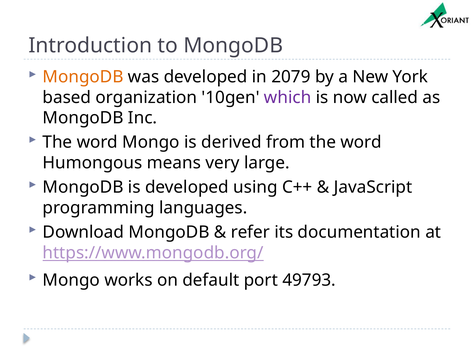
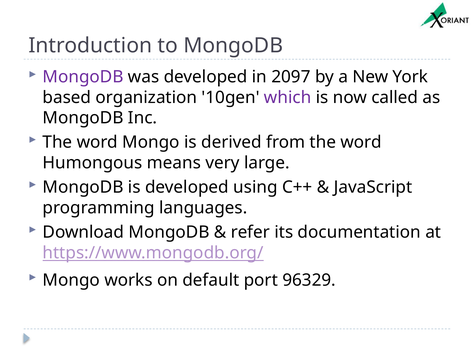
MongoDB at (83, 77) colour: orange -> purple
2079: 2079 -> 2097
49793: 49793 -> 96329
